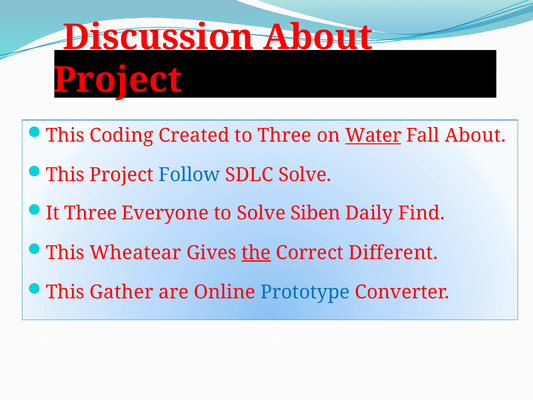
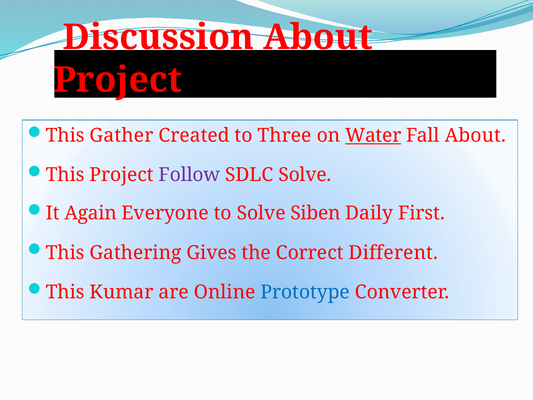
Coding: Coding -> Gather
Follow colour: blue -> purple
It Three: Three -> Again
Find: Find -> First
Wheatear: Wheatear -> Gathering
the underline: present -> none
Gather: Gather -> Kumar
